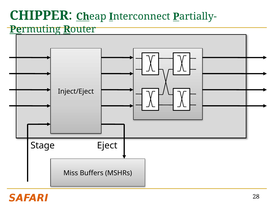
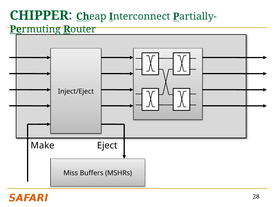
Stage: Stage -> Make
